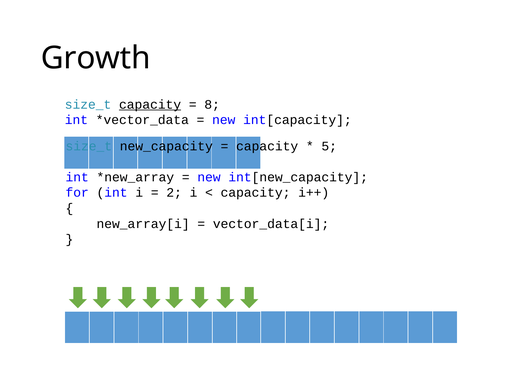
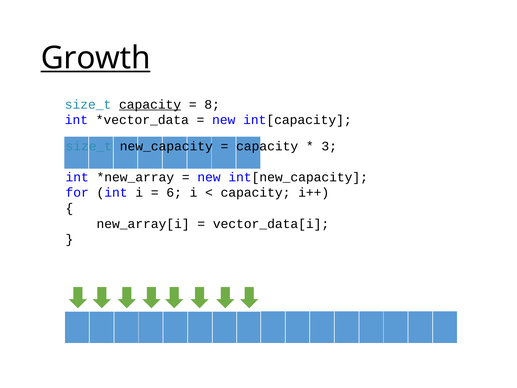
Growth underline: none -> present
5: 5 -> 3
2: 2 -> 6
